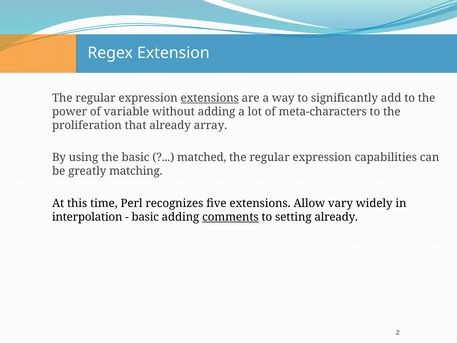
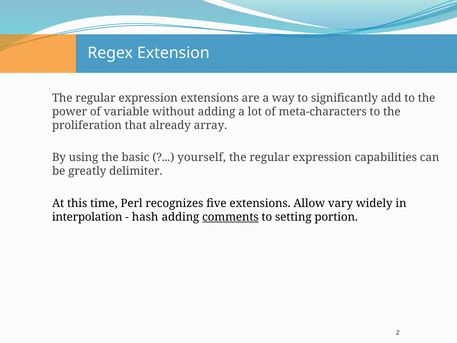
extensions at (210, 98) underline: present -> none
matched: matched -> yourself
matching: matching -> delimiter
basic at (145, 217): basic -> hash
setting already: already -> portion
